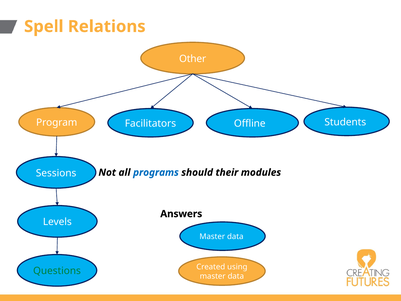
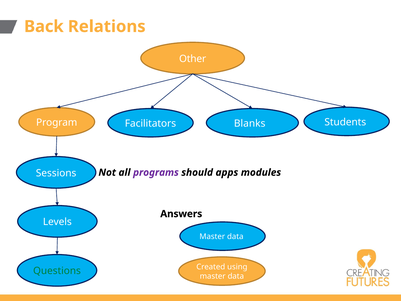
Spell: Spell -> Back
Offline: Offline -> Blanks
programs colour: blue -> purple
their: their -> apps
